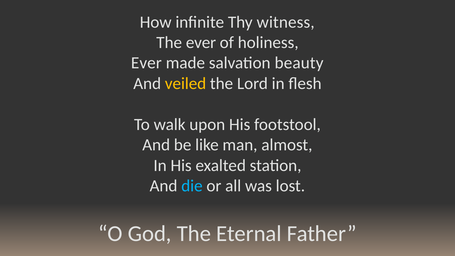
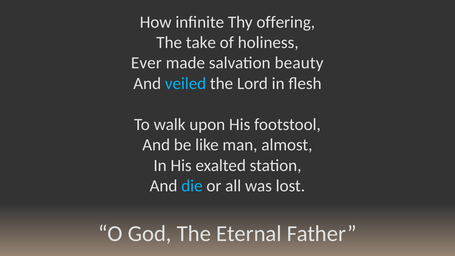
witness: witness -> offering
The ever: ever -> take
veiled colour: yellow -> light blue
